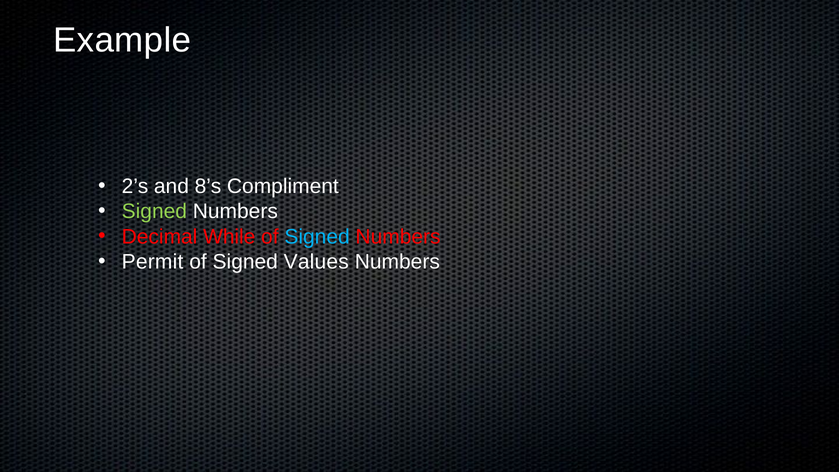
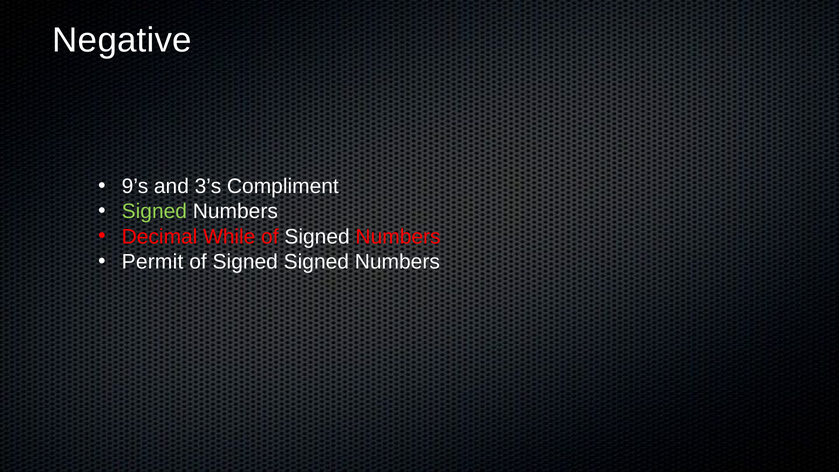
Example: Example -> Negative
2’s: 2’s -> 9’s
8’s: 8’s -> 3’s
Signed at (317, 237) colour: light blue -> white
Signed Values: Values -> Signed
